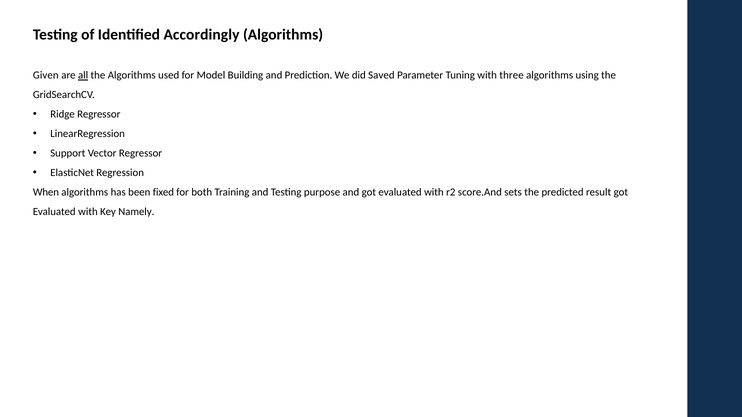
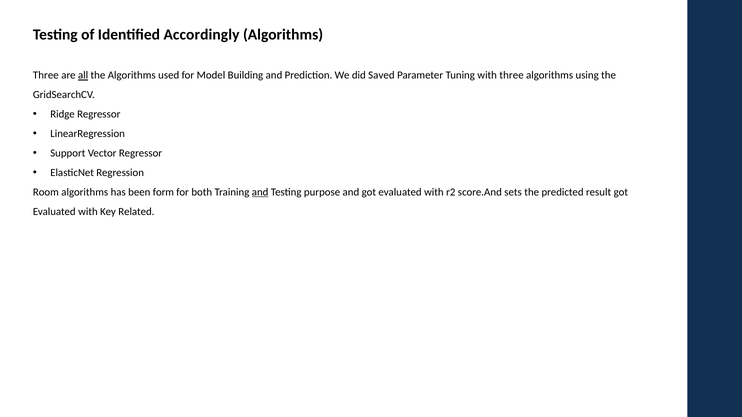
Given at (46, 75): Given -> Three
When: When -> Room
fixed: fixed -> form
and at (260, 192) underline: none -> present
Namely: Namely -> Related
